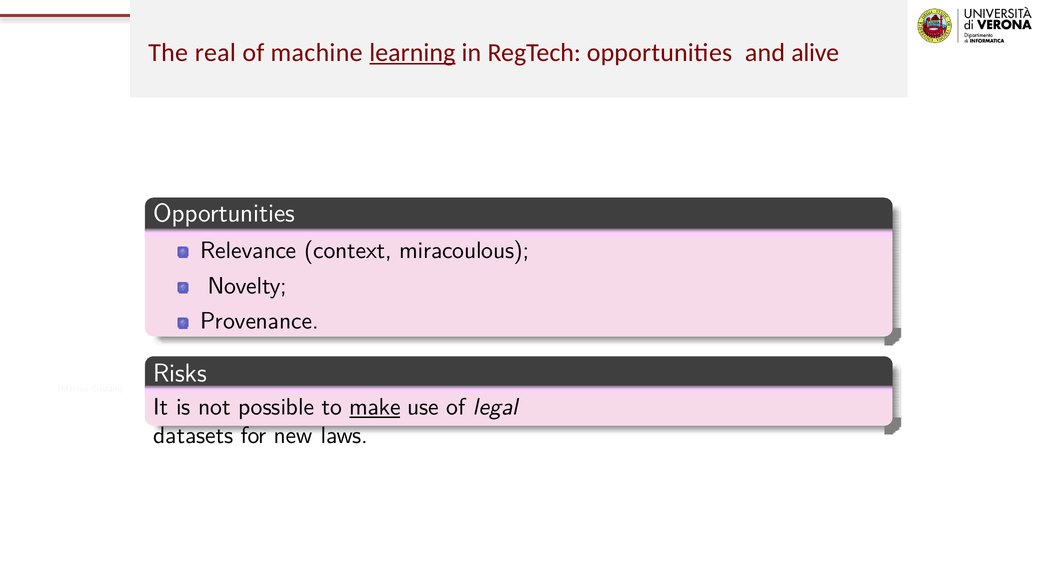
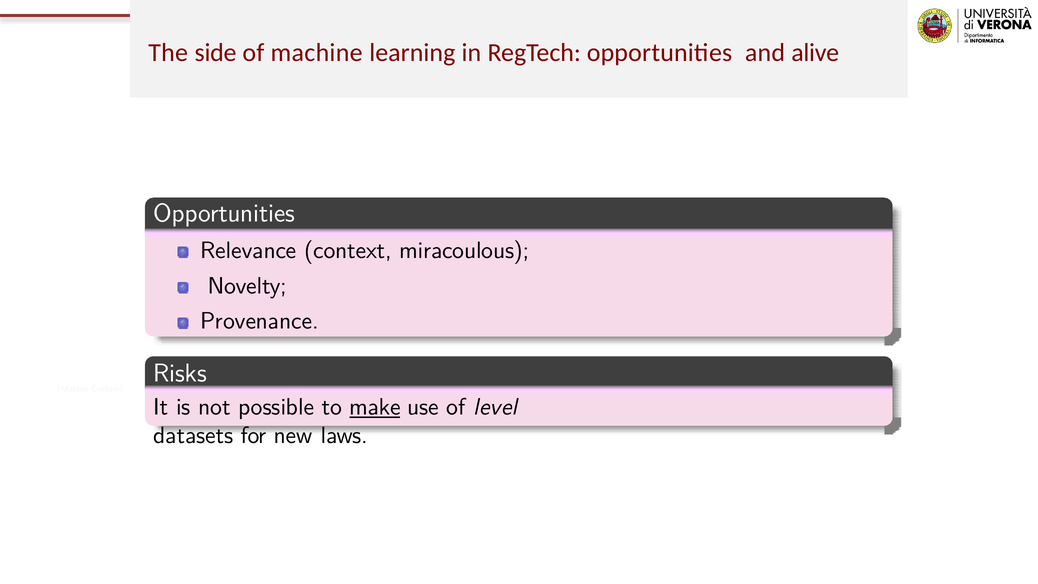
real: real -> side
learning underline: present -> none
legal: legal -> level
